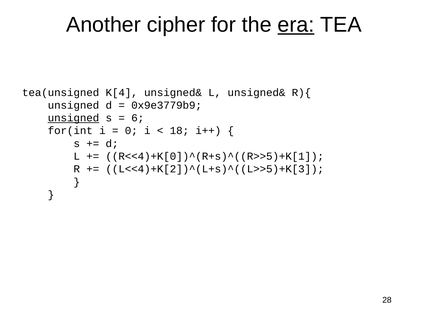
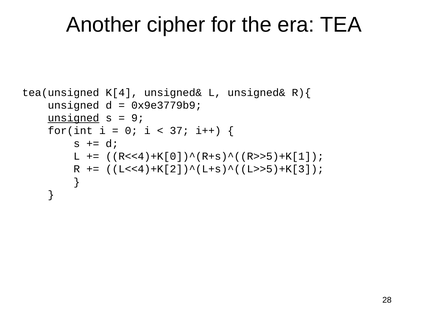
era underline: present -> none
6: 6 -> 9
18: 18 -> 37
